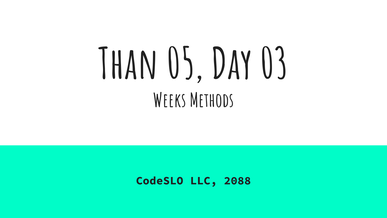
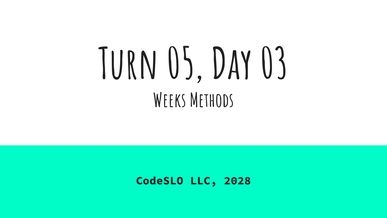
Than: Than -> Turn
2088: 2088 -> 2028
